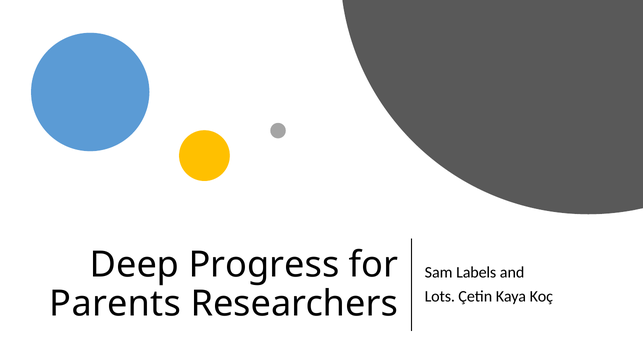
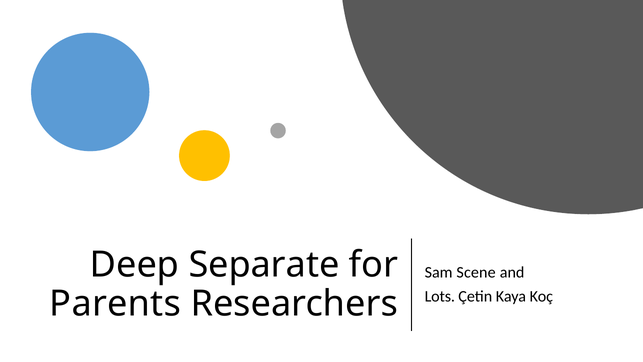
Progress: Progress -> Separate
Labels: Labels -> Scene
